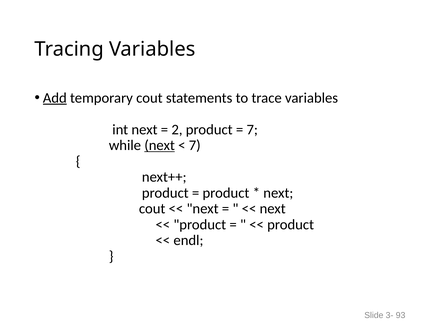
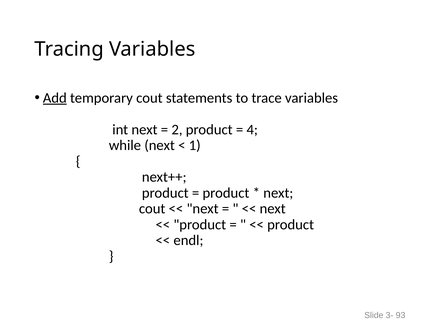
7 at (252, 130): 7 -> 4
next at (160, 145) underline: present -> none
7 at (195, 145): 7 -> 1
